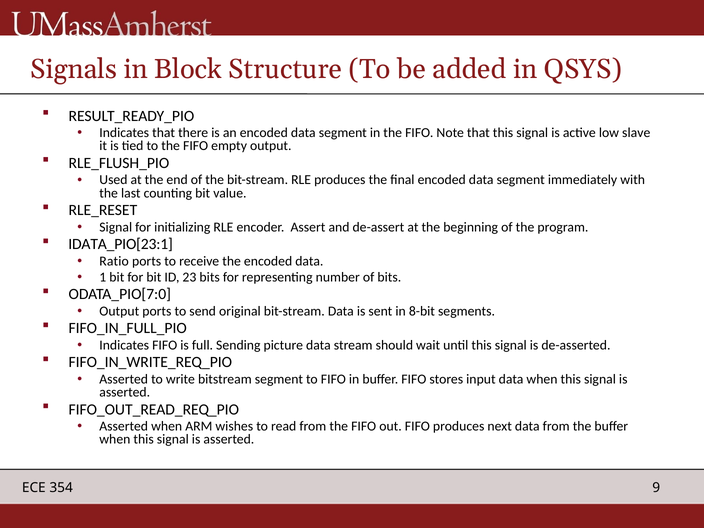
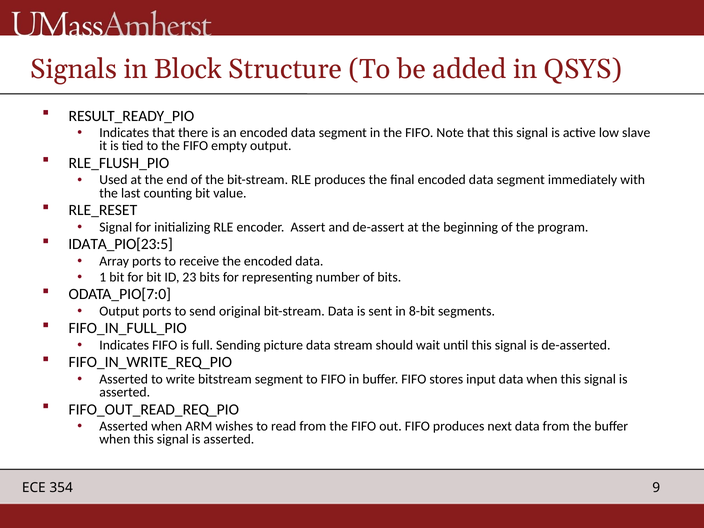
IDATA_PIO[23:1: IDATA_PIO[23:1 -> IDATA_PIO[23:5
Ratio: Ratio -> Array
